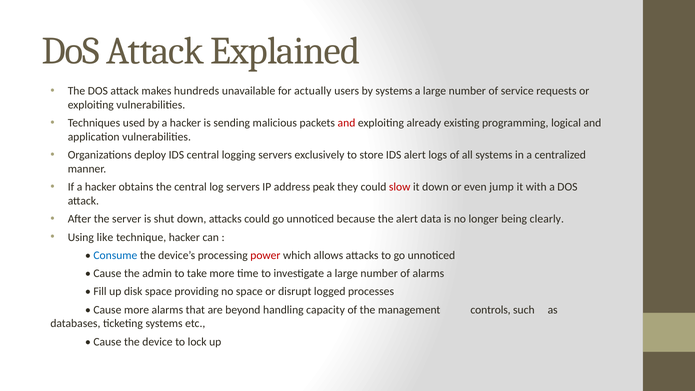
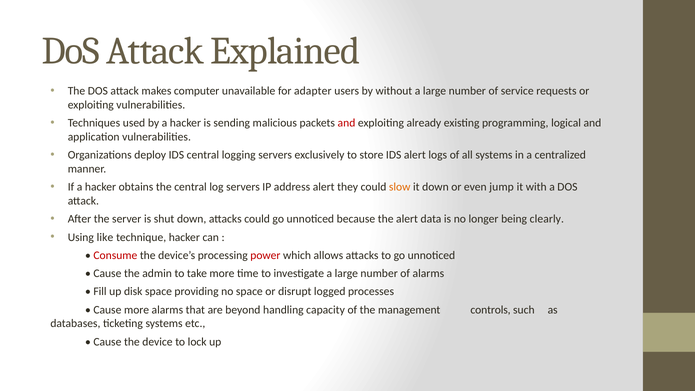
hundreds: hundreds -> computer
actually: actually -> adapter
by systems: systems -> without
address peak: peak -> alert
slow colour: red -> orange
Consume colour: blue -> red
